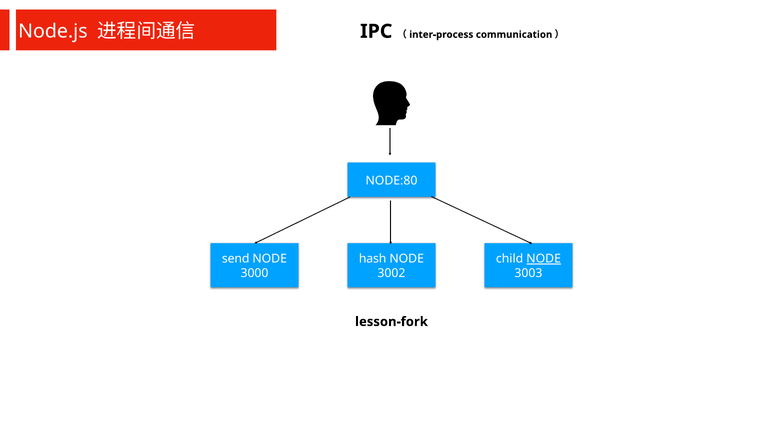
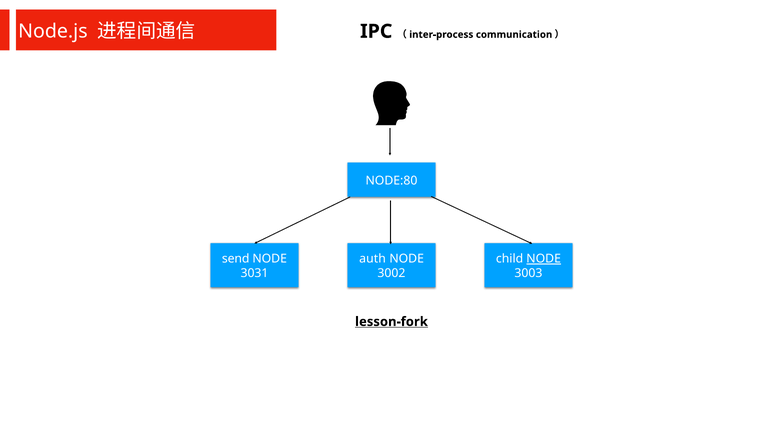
hash: hash -> auth
3000: 3000 -> 3031
lesson-fork underline: none -> present
